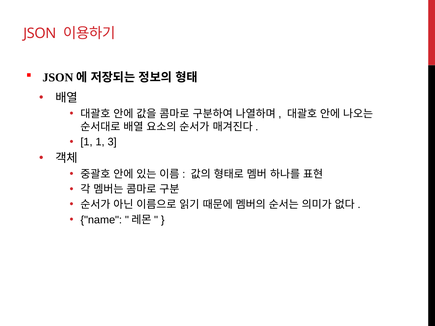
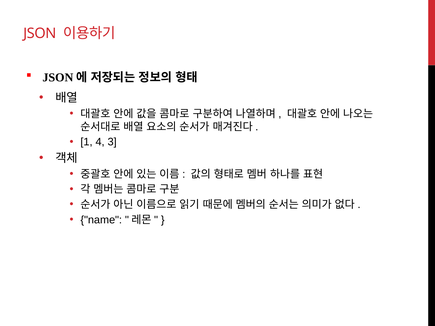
1 1: 1 -> 4
